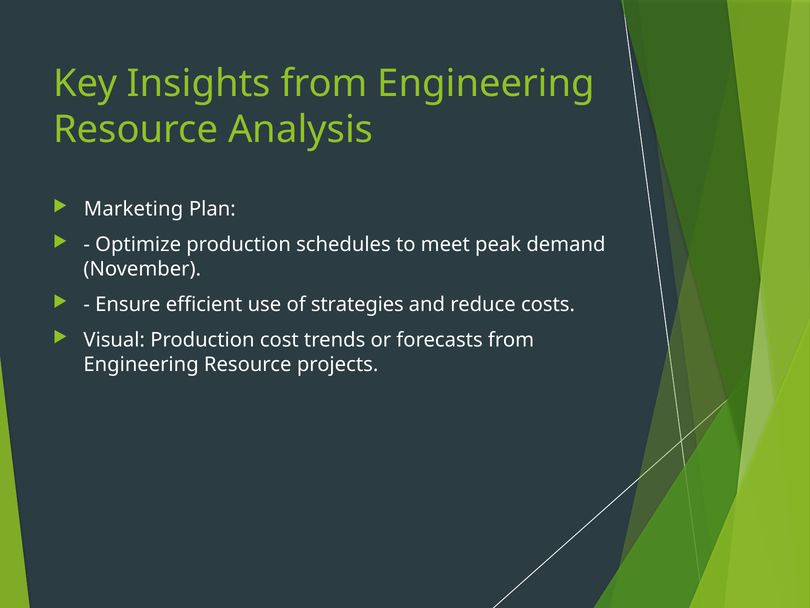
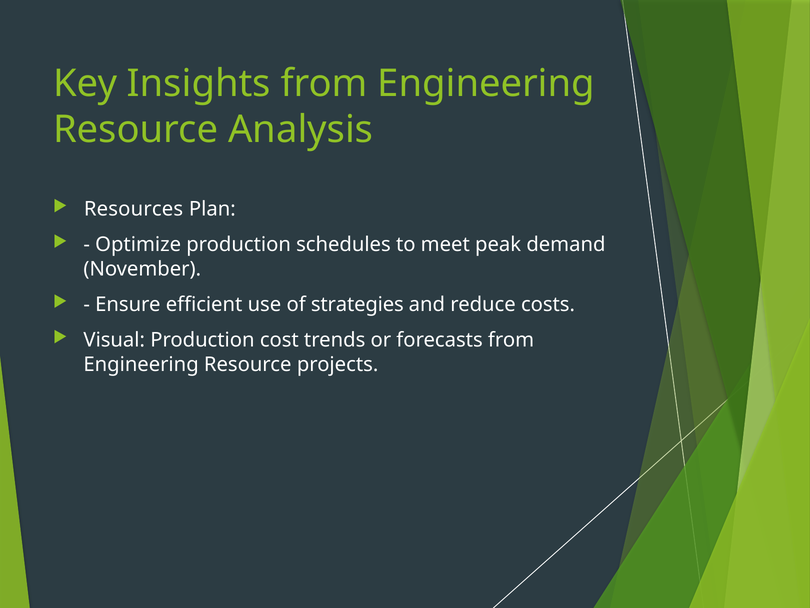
Marketing: Marketing -> Resources
